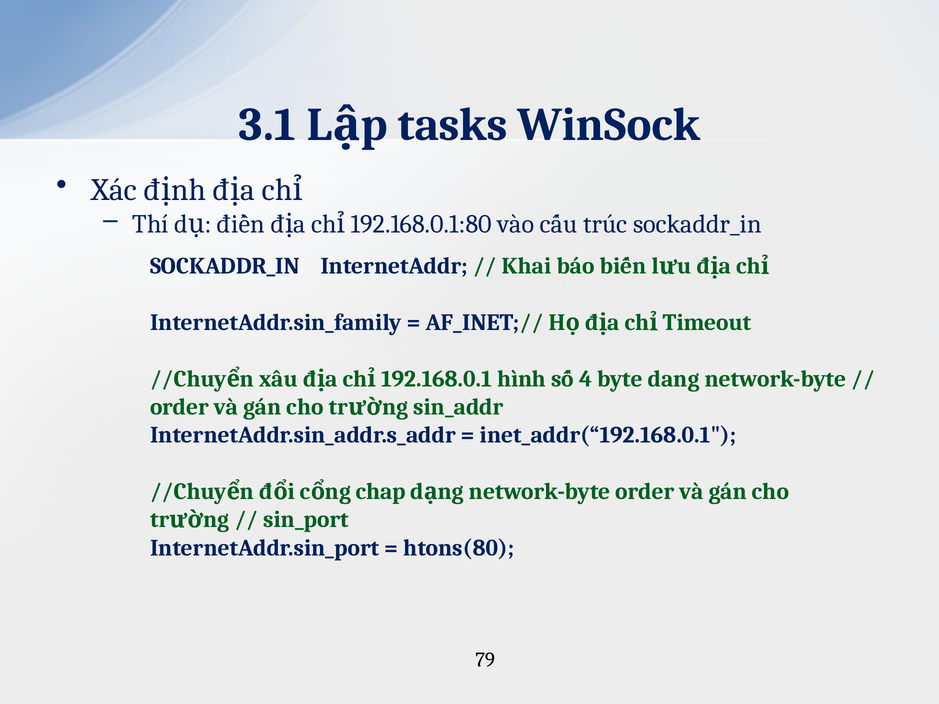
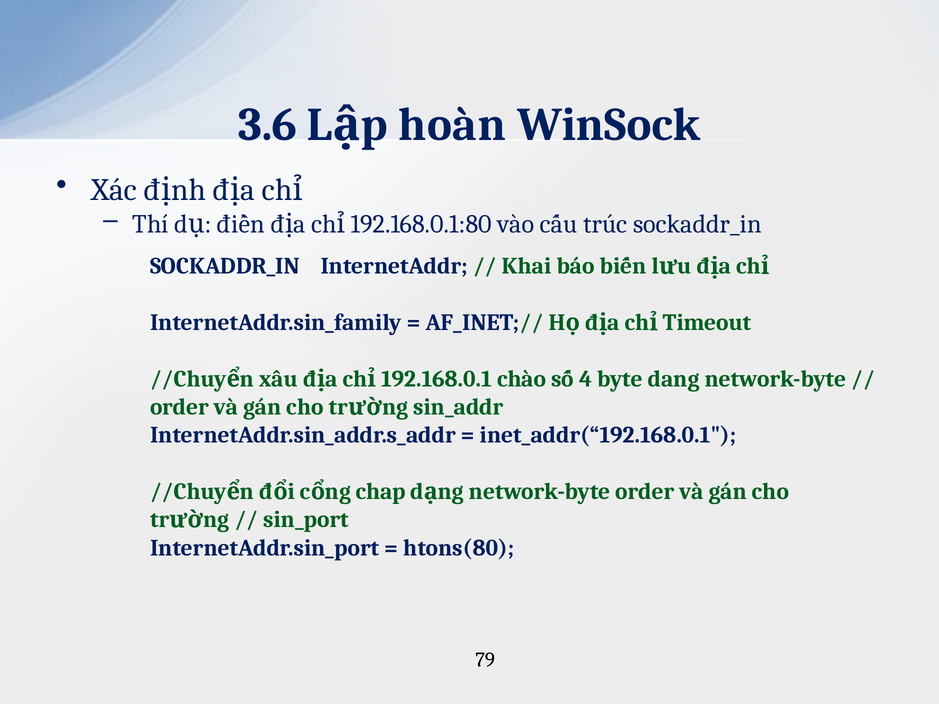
3.1: 3.1 -> 3.6
tasks: tasks -> hoàn
hình: hình -> chào
